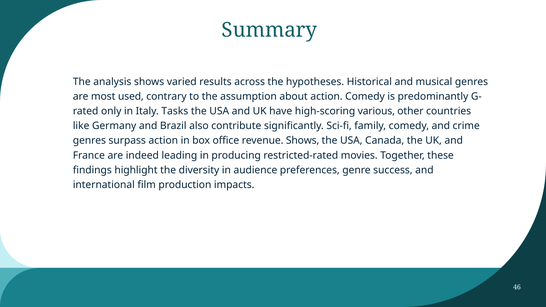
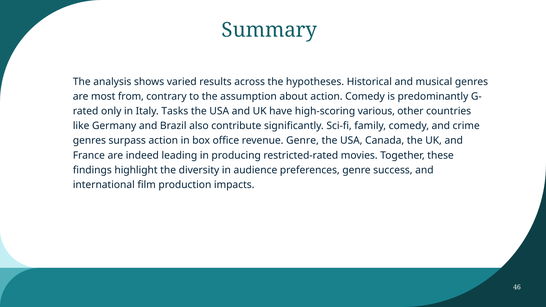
used: used -> from
revenue Shows: Shows -> Genre
